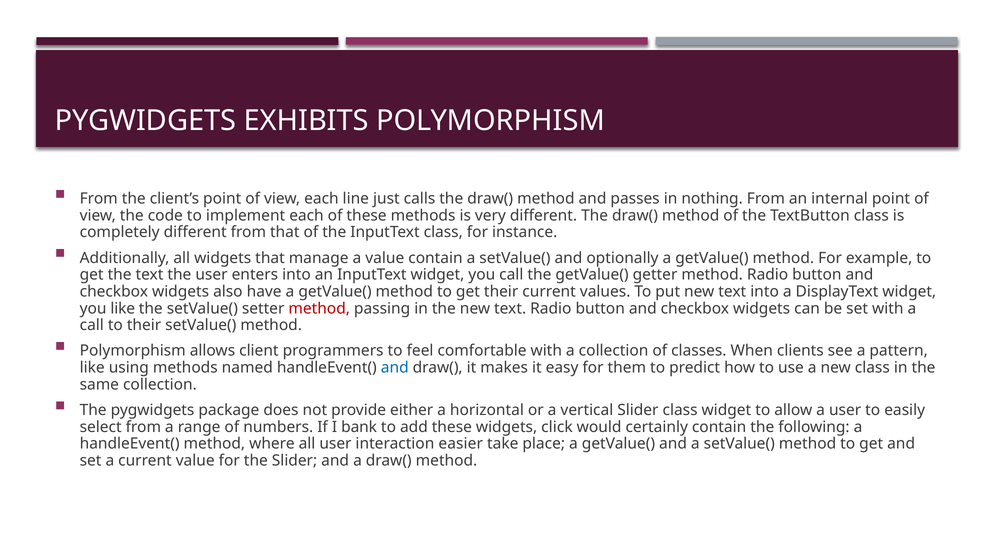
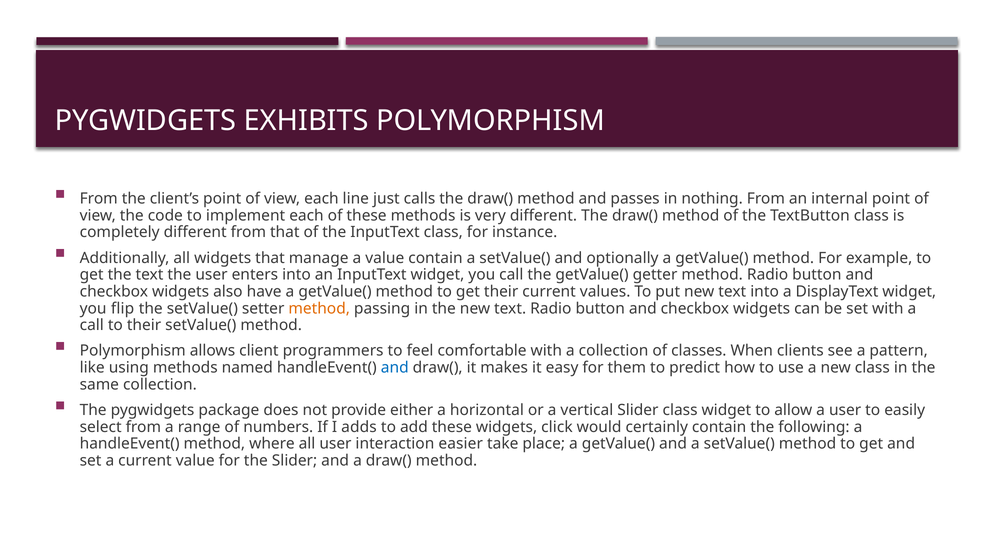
you like: like -> flip
method at (319, 308) colour: red -> orange
bank: bank -> adds
